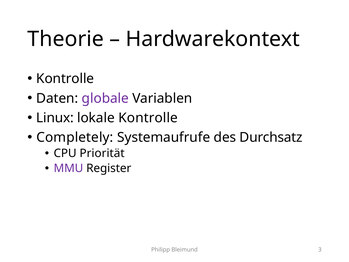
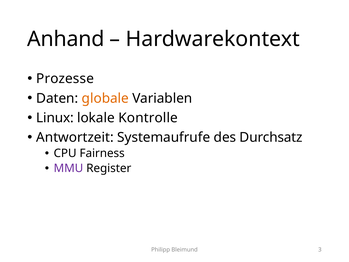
Theorie: Theorie -> Anhand
Kontrolle at (65, 79): Kontrolle -> Prozesse
globale colour: purple -> orange
Completely: Completely -> Antwortzeit
Priorität: Priorität -> Fairness
